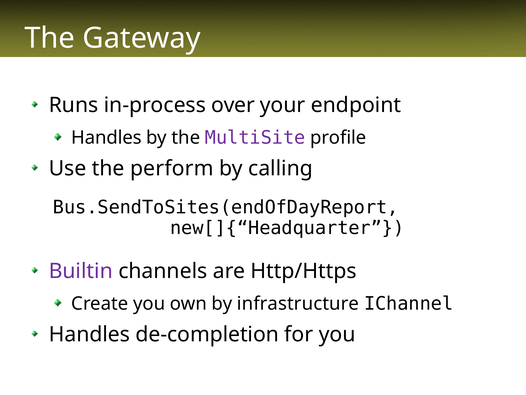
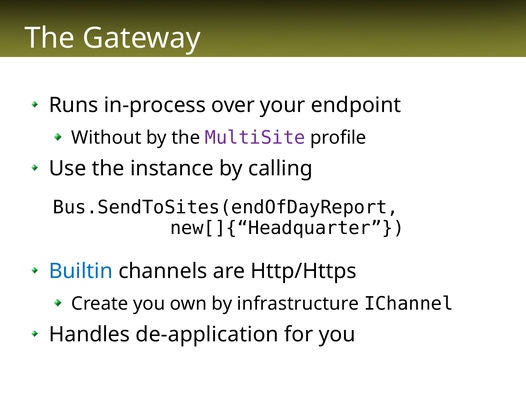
Handles at (106, 138): Handles -> Without
perform: perform -> instance
Builtin colour: purple -> blue
de-completion: de-completion -> de-application
